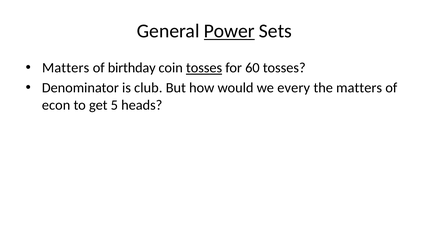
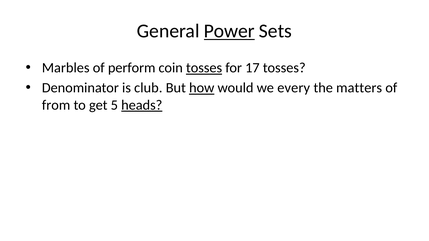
Matters at (66, 68): Matters -> Marbles
birthday: birthday -> perform
60: 60 -> 17
how underline: none -> present
econ: econ -> from
heads underline: none -> present
